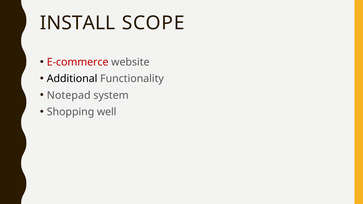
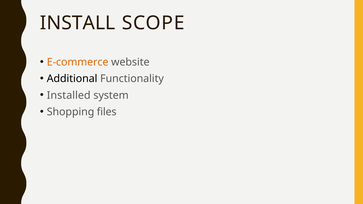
E-commerce colour: red -> orange
Notepad: Notepad -> Installed
well: well -> files
